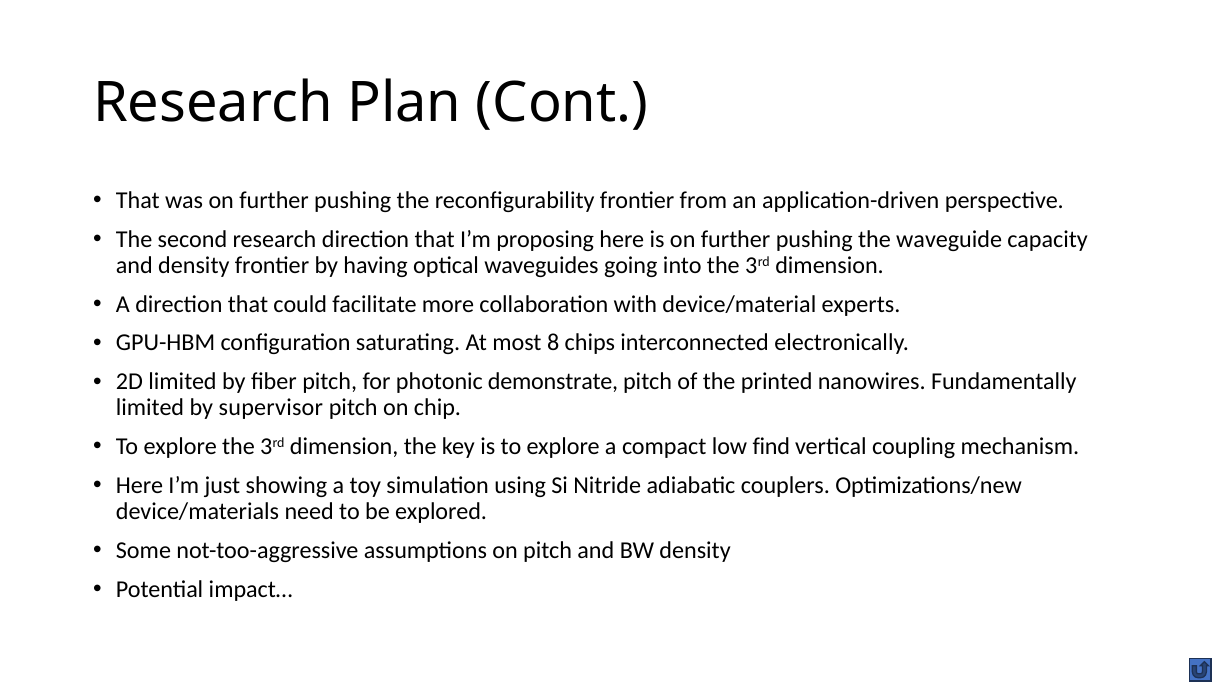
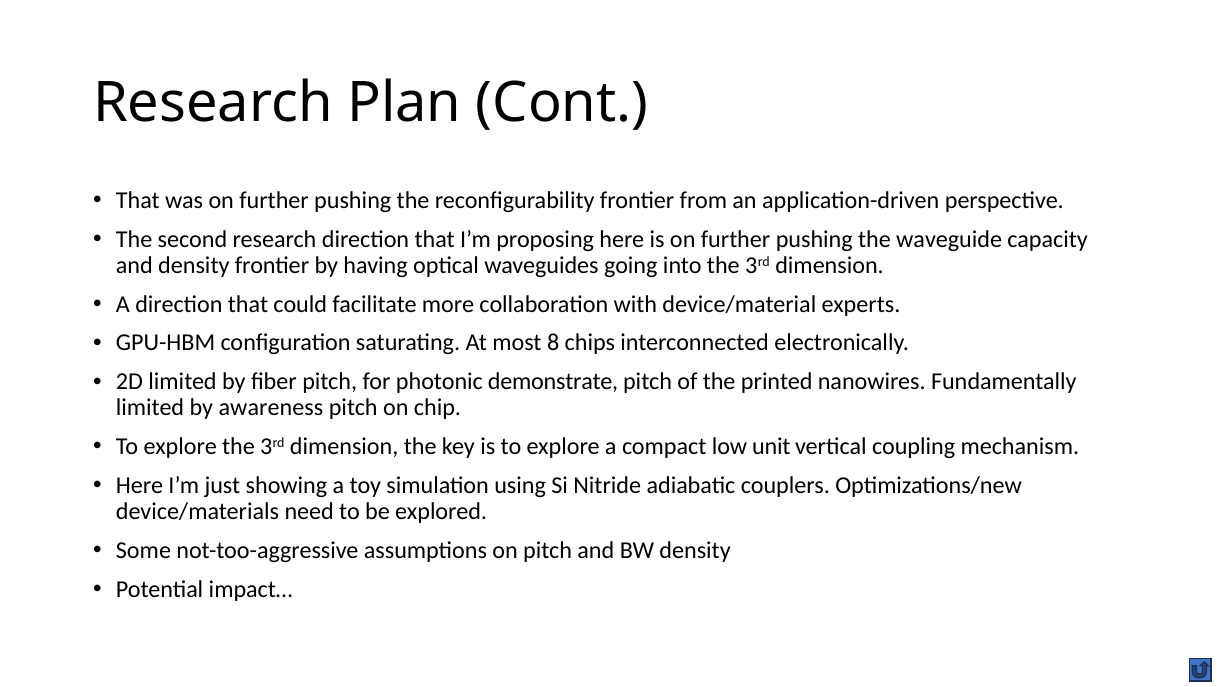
supervisor: supervisor -> awareness
find: find -> unit
